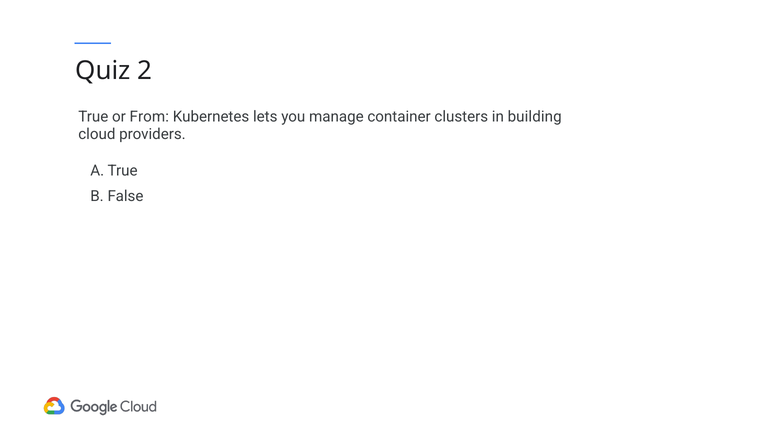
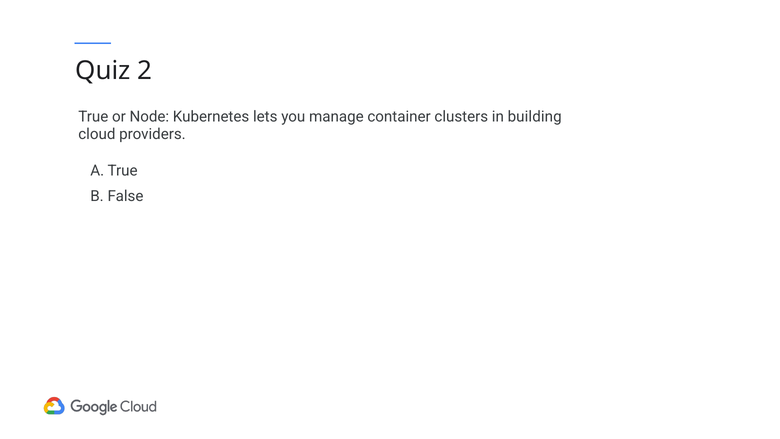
From: From -> Node
